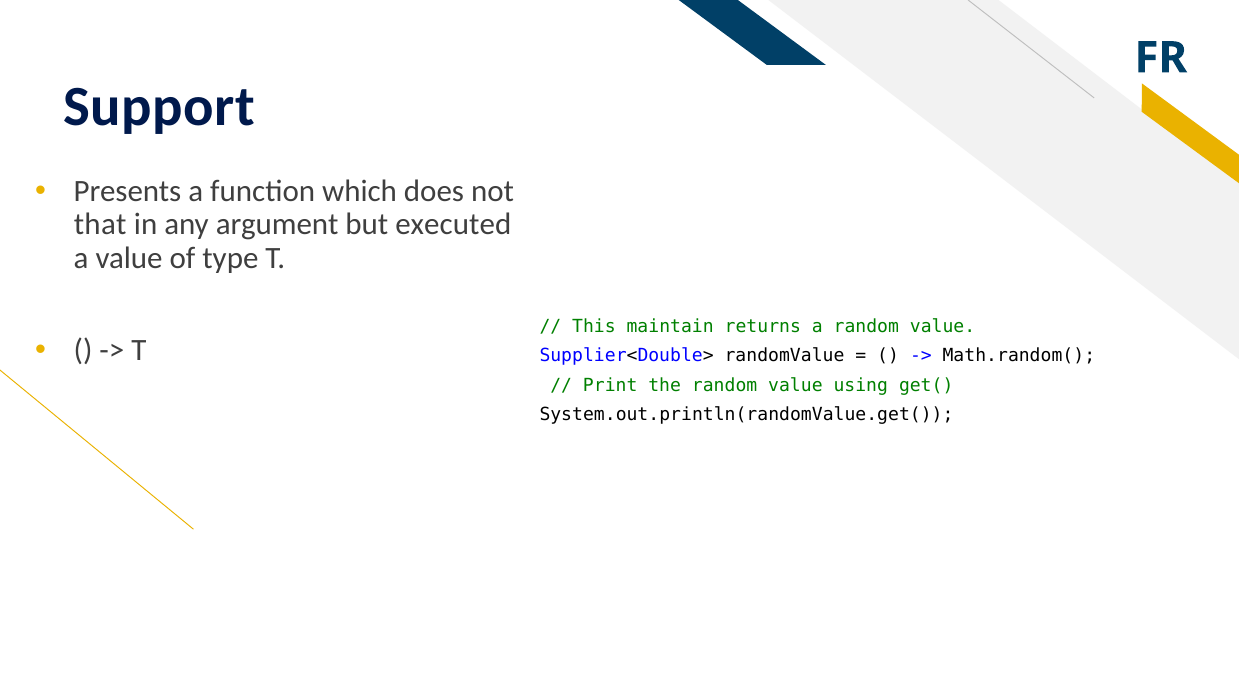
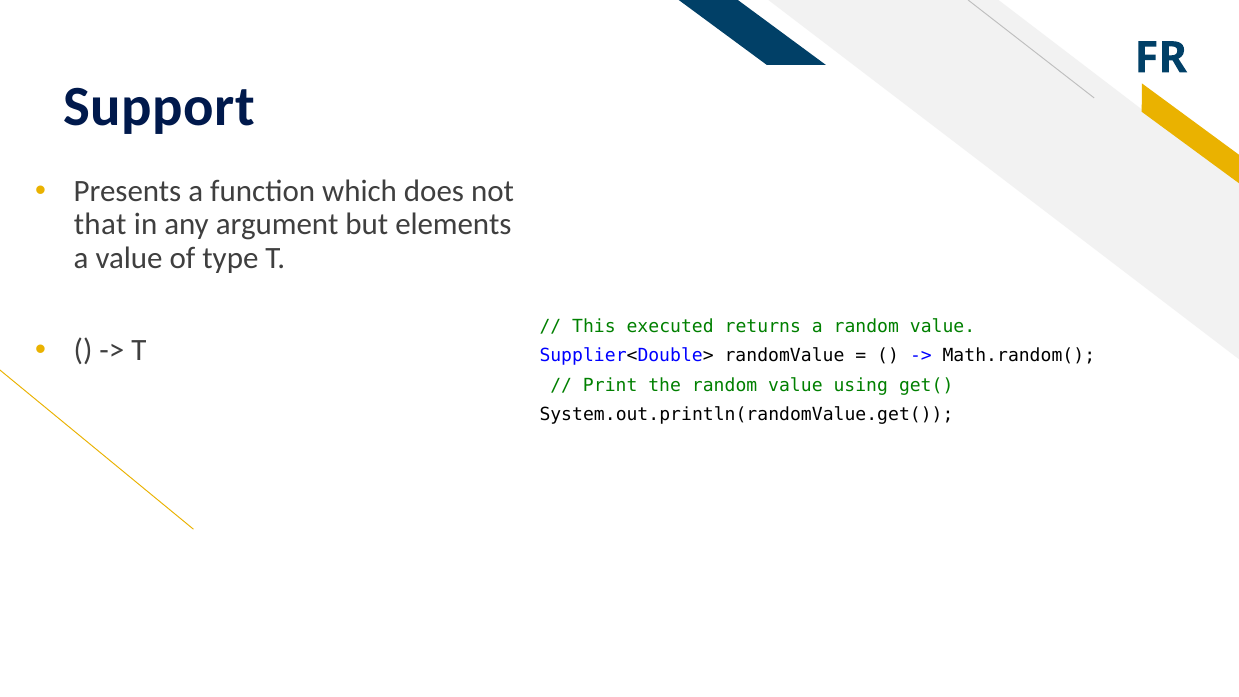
executed: executed -> elements
maintain: maintain -> executed
